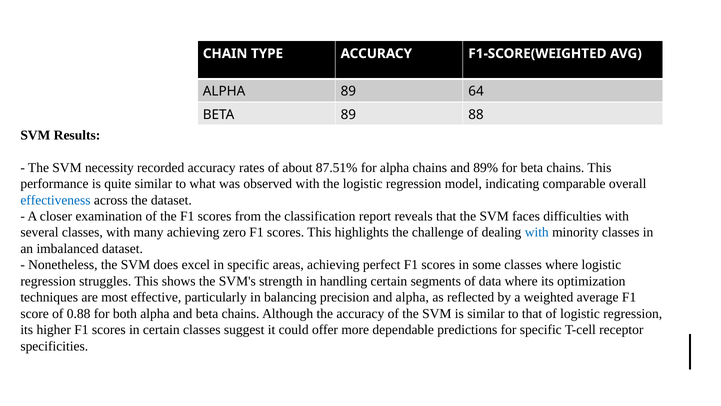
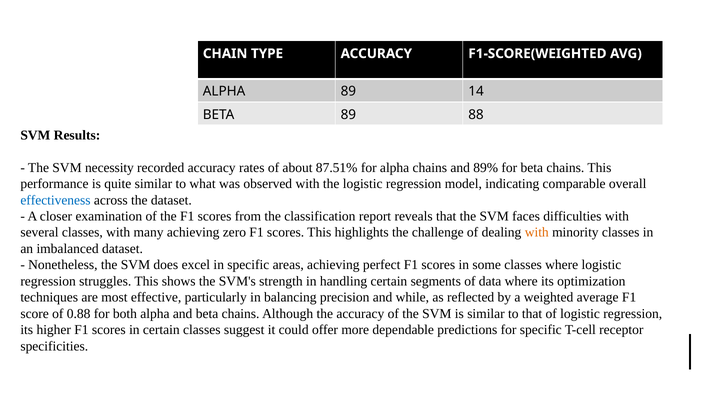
64: 64 -> 14
with at (537, 232) colour: blue -> orange
and alpha: alpha -> while
